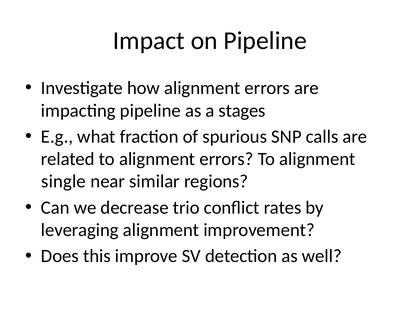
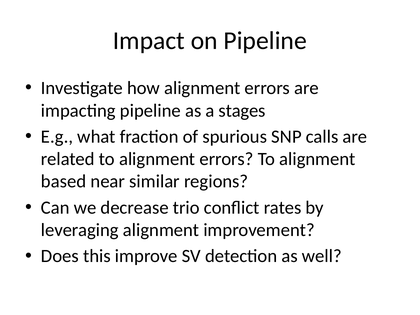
single: single -> based
